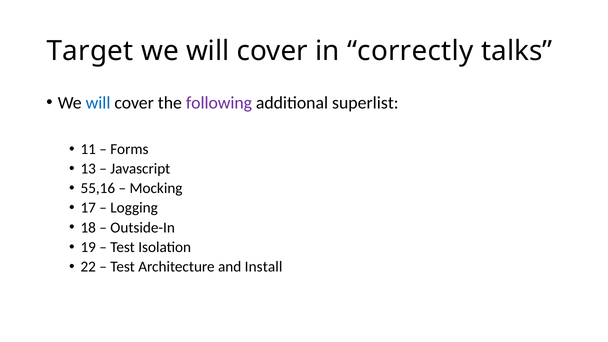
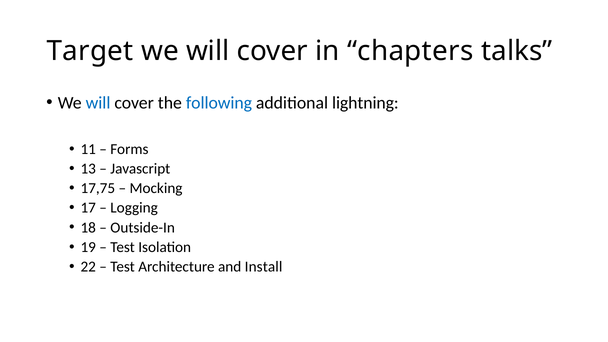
correctly: correctly -> chapters
following colour: purple -> blue
superlist: superlist -> lightning
55,16: 55,16 -> 17,75
